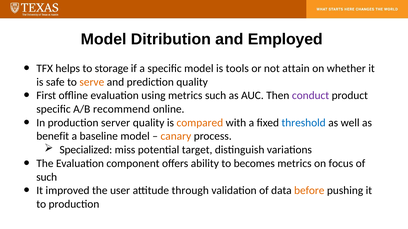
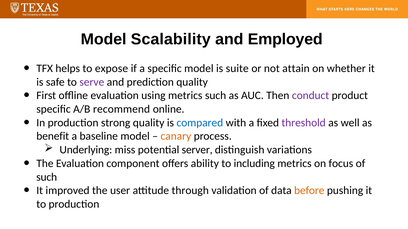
Ditribution: Ditribution -> Scalability
storage: storage -> expose
tools: tools -> suite
serve colour: orange -> purple
server: server -> strong
compared colour: orange -> blue
threshold colour: blue -> purple
Specialized: Specialized -> Underlying
target: target -> server
becomes: becomes -> including
